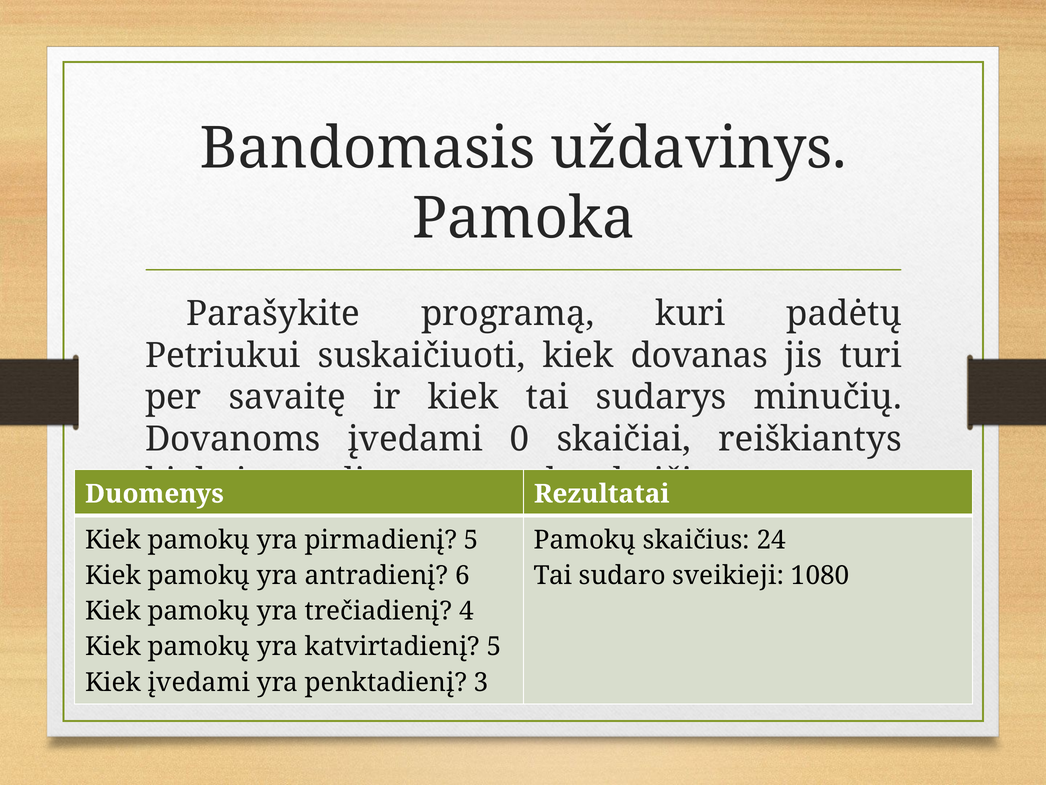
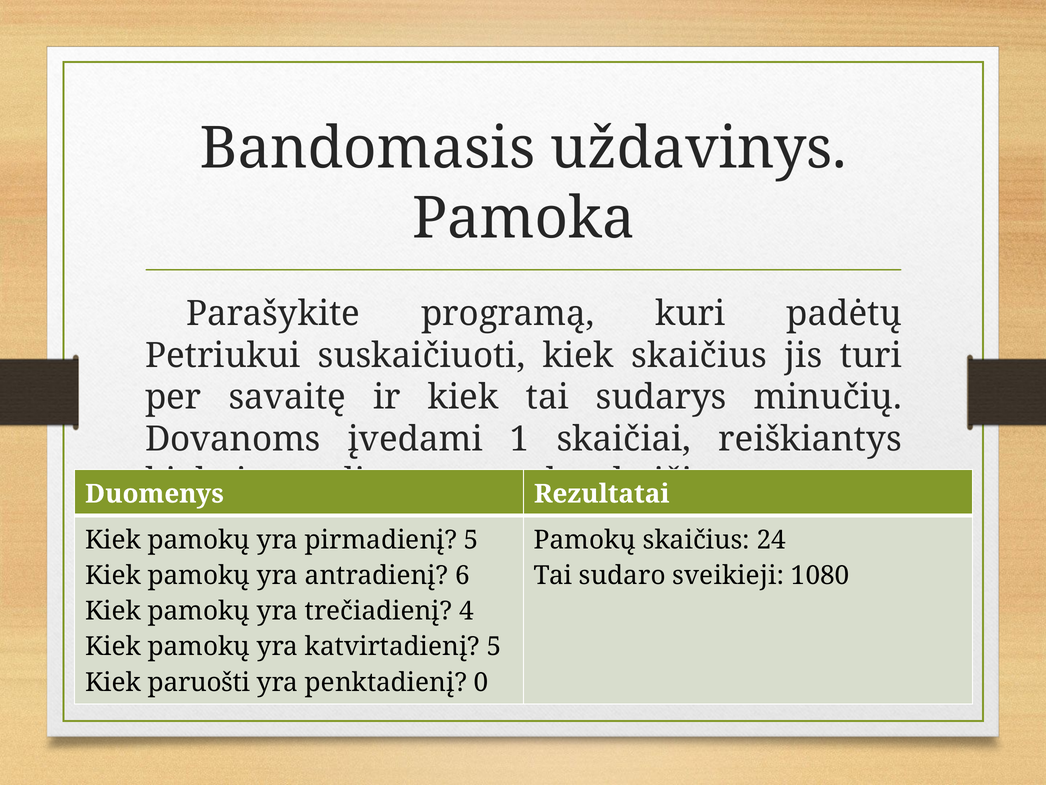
kiek dovanas: dovanas -> skaičius
0: 0 -> 1
Kiek įvedami: įvedami -> paruošti
3: 3 -> 0
